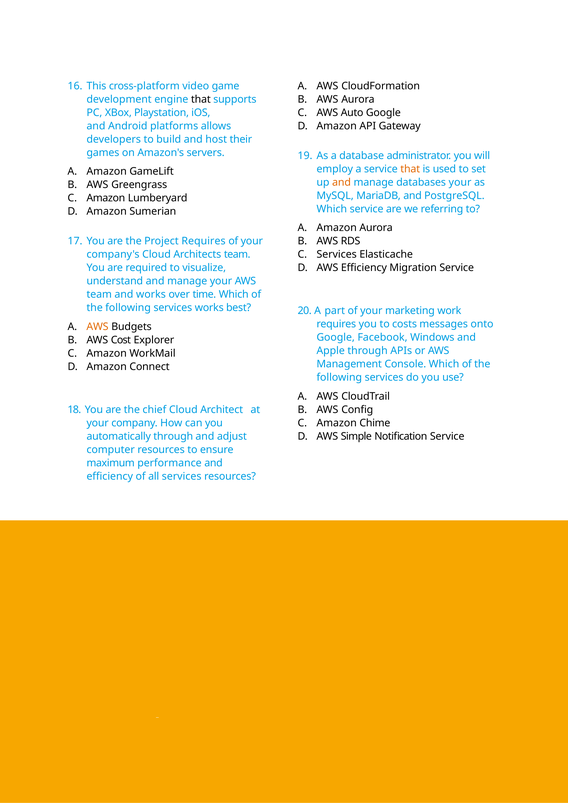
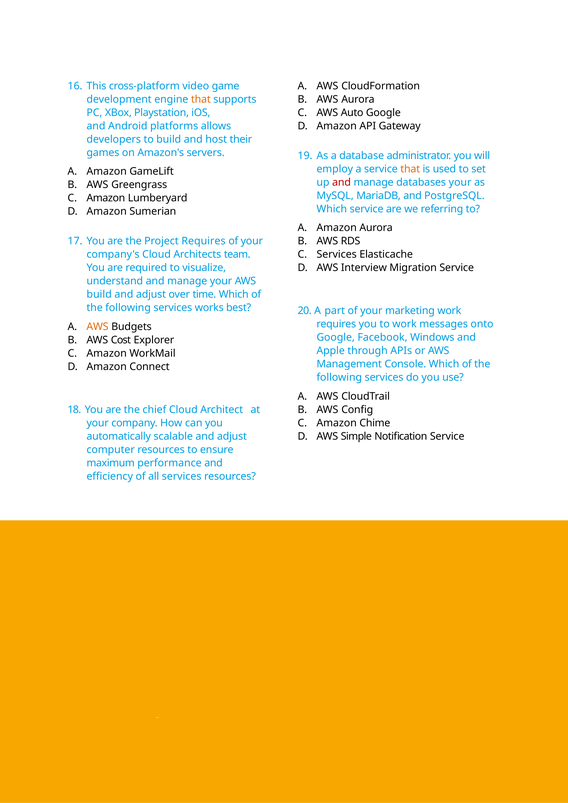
that at (201, 99) colour: black -> orange
and at (341, 182) colour: orange -> red
AWS Efficiency: Efficiency -> Interview
team at (99, 295): team -> build
works at (151, 295): works -> adjust
to costs: costs -> work
automatically through: through -> scalable
